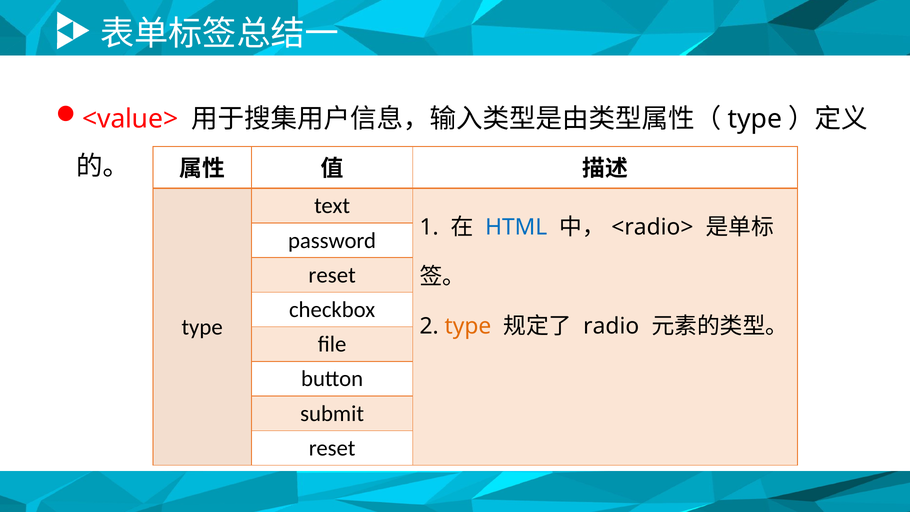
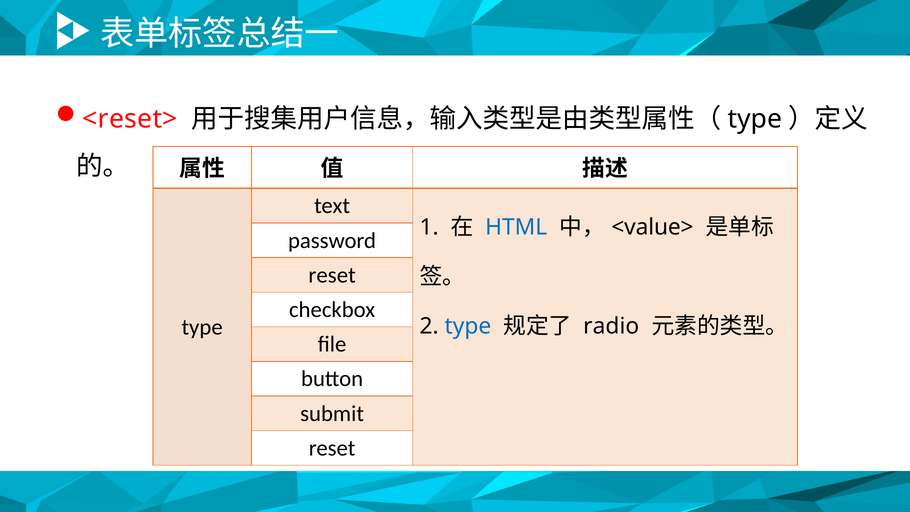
<value>: <value> -> <reset>
<radio>: <radio> -> <value>
type at (468, 326) colour: orange -> blue
